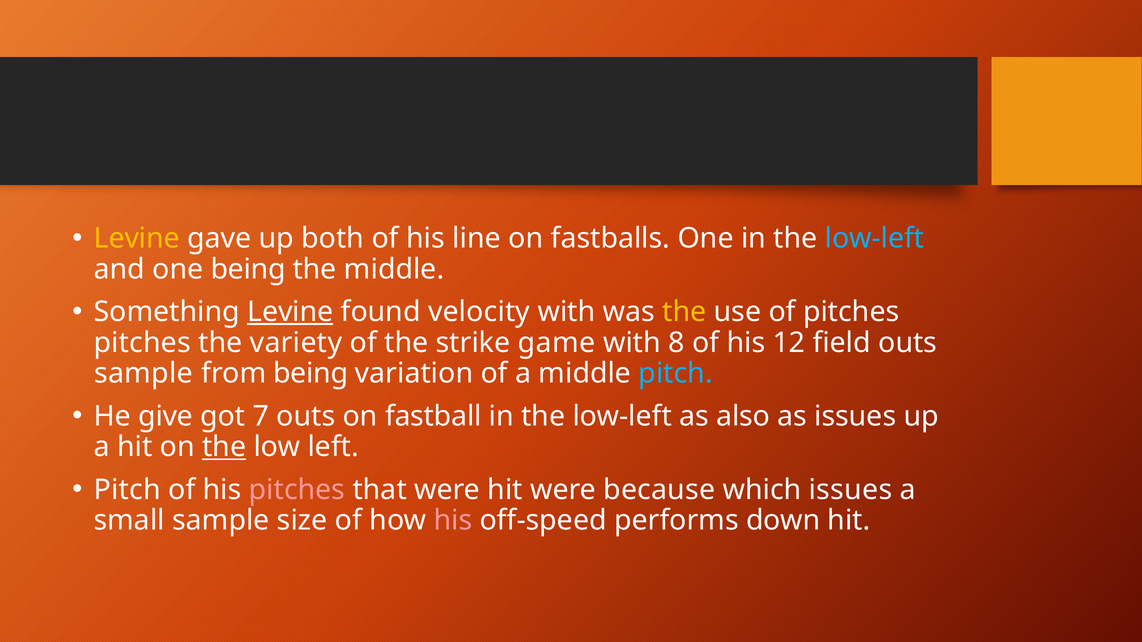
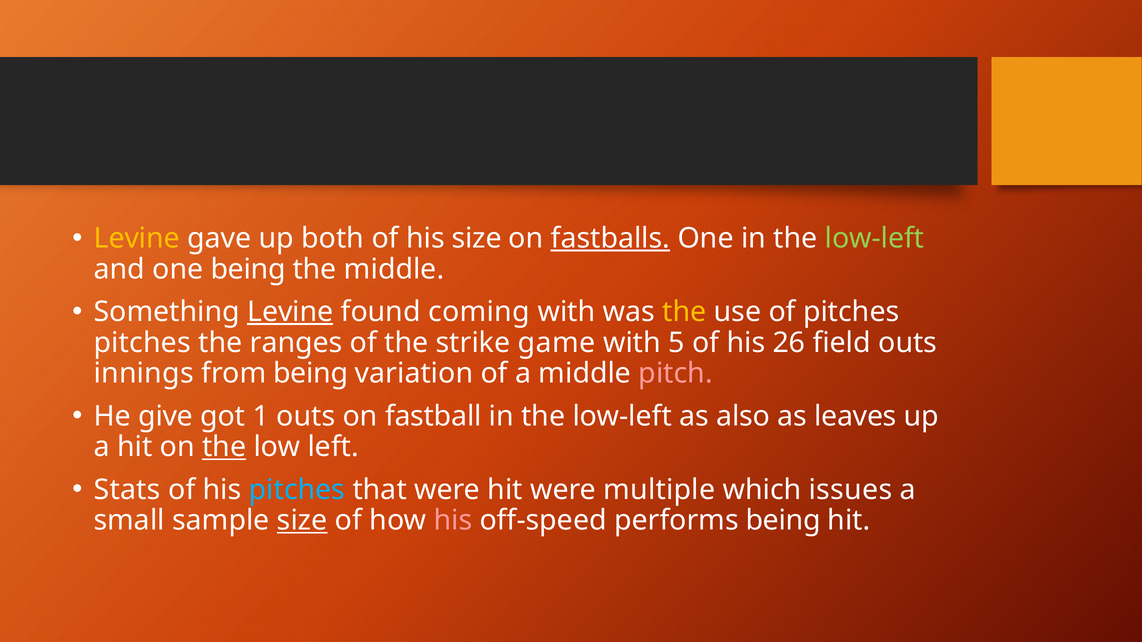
his line: line -> size
fastballs underline: none -> present
low-left at (875, 238) colour: light blue -> light green
velocity: velocity -> coming
variety: variety -> ranges
8: 8 -> 5
12: 12 -> 26
sample at (144, 374): sample -> innings
pitch at (676, 374) colour: light blue -> pink
7: 7 -> 1
as issues: issues -> leaves
Pitch at (127, 490): Pitch -> Stats
pitches at (297, 490) colour: pink -> light blue
because: because -> multiple
size at (302, 521) underline: none -> present
performs down: down -> being
